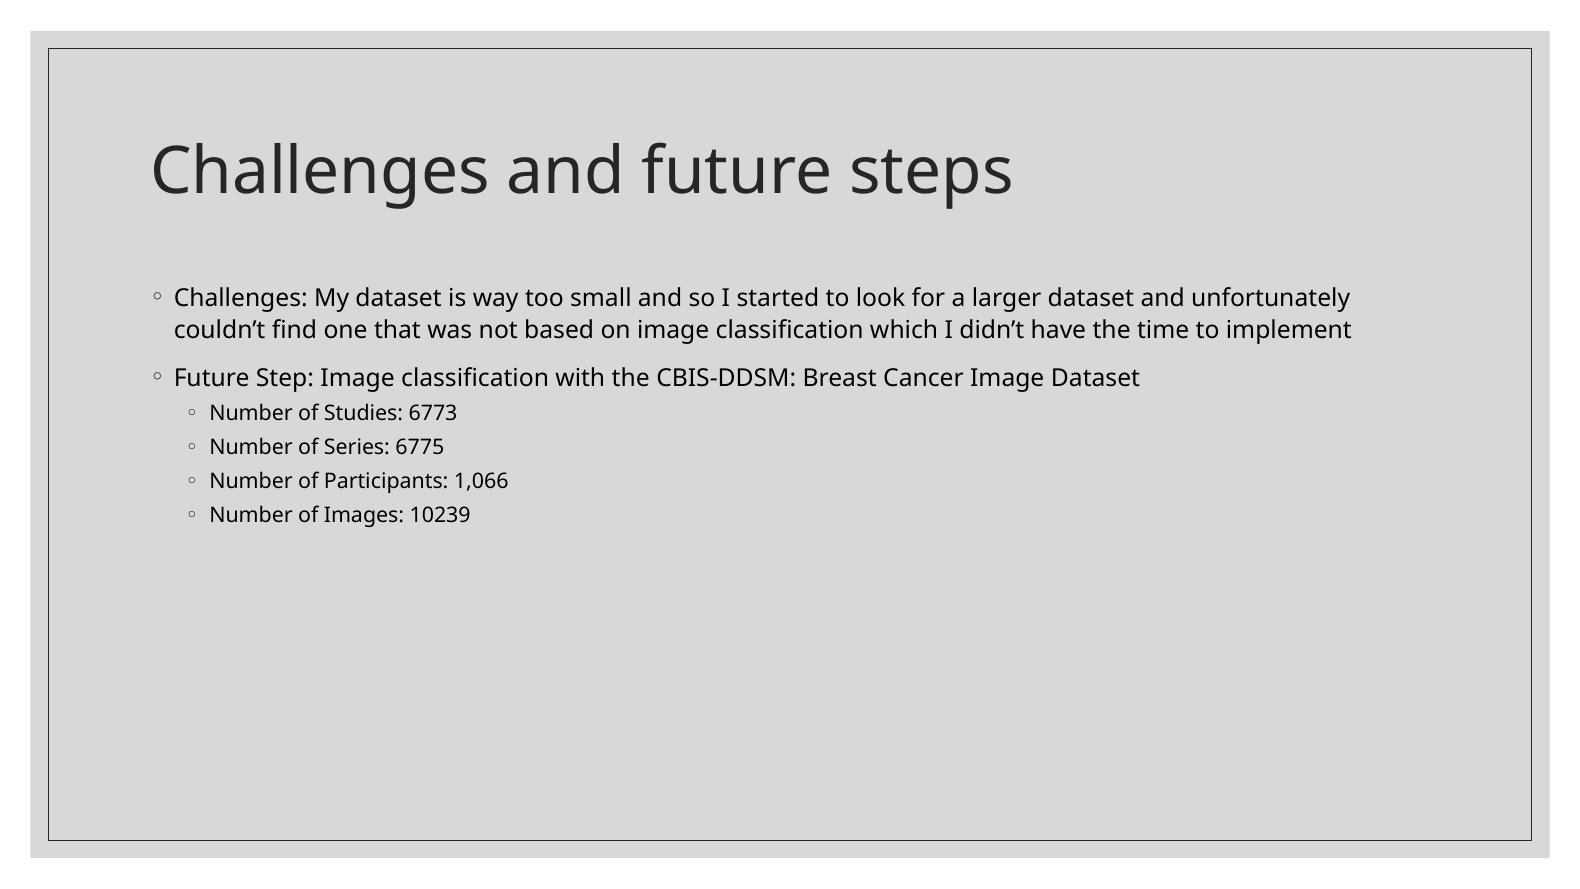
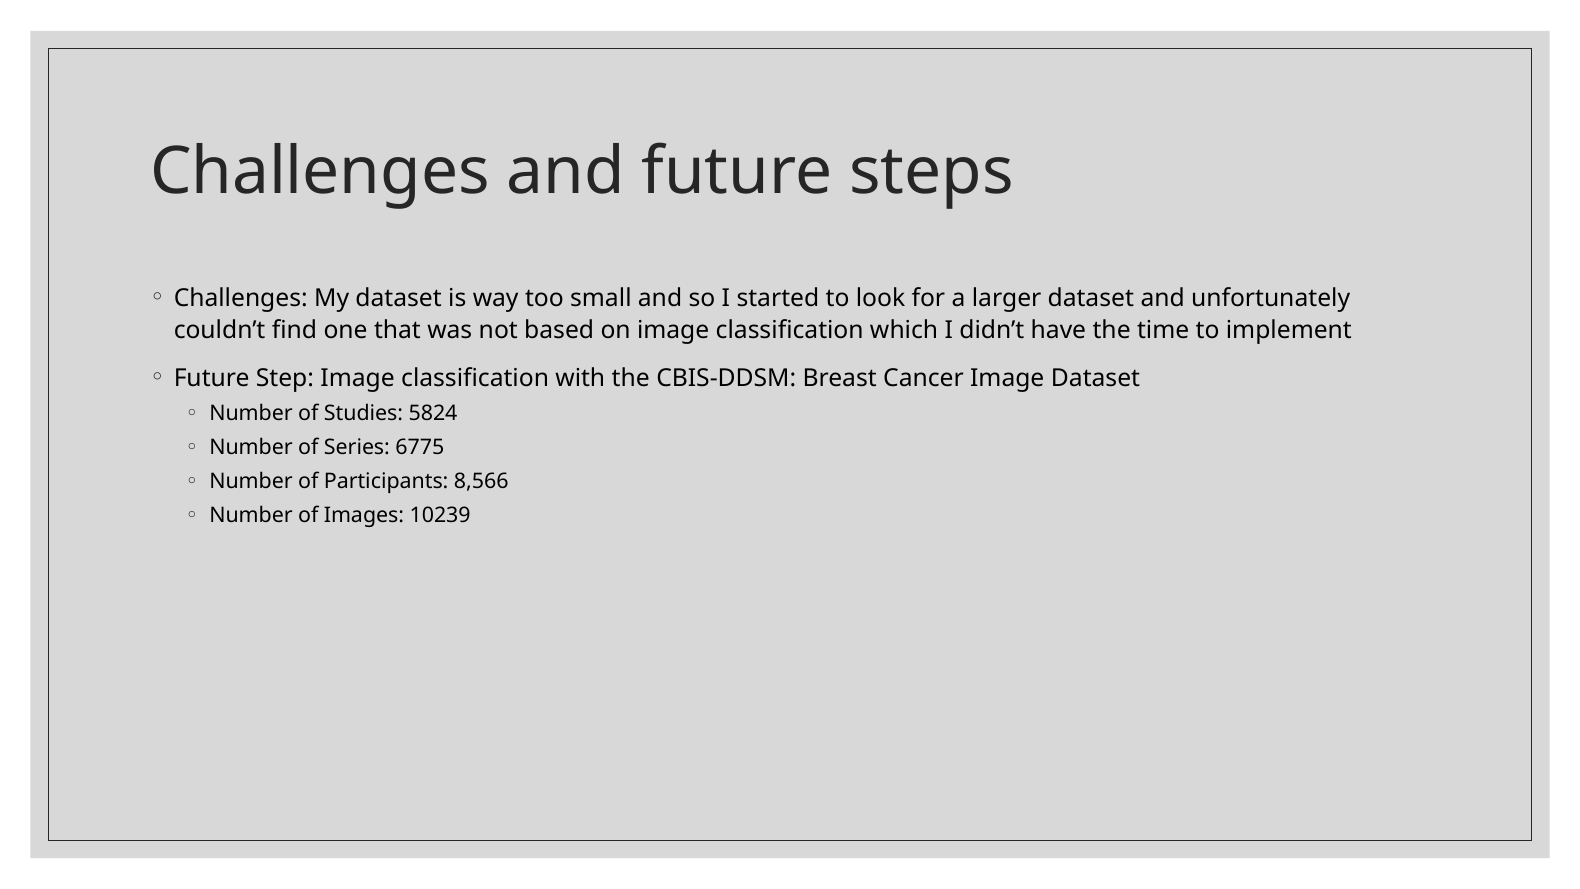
6773: 6773 -> 5824
1,066: 1,066 -> 8,566
